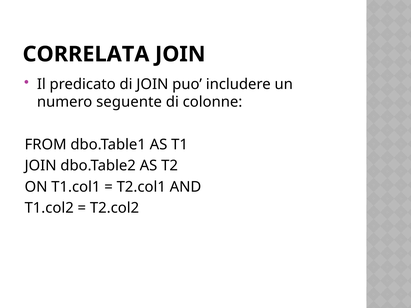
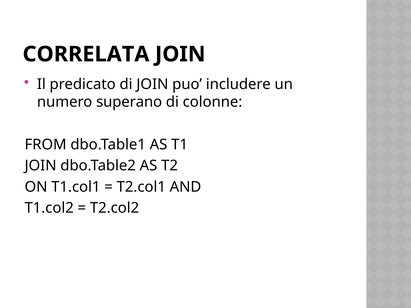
seguente: seguente -> superano
